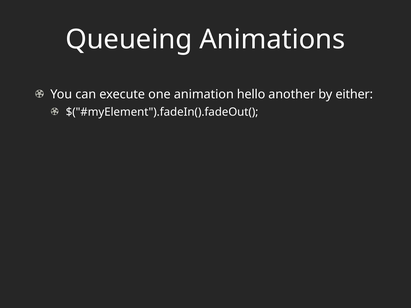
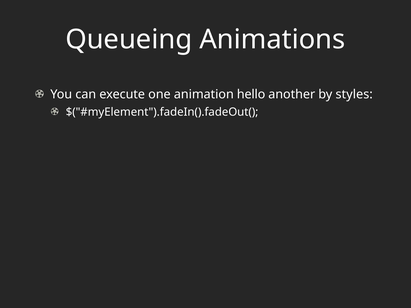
either: either -> styles
